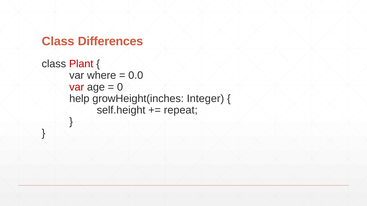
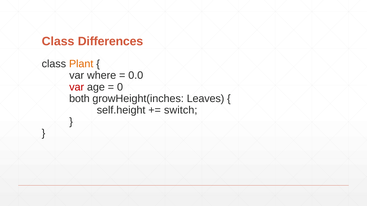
Plant colour: red -> orange
help: help -> both
Integer: Integer -> Leaves
repeat: repeat -> switch
